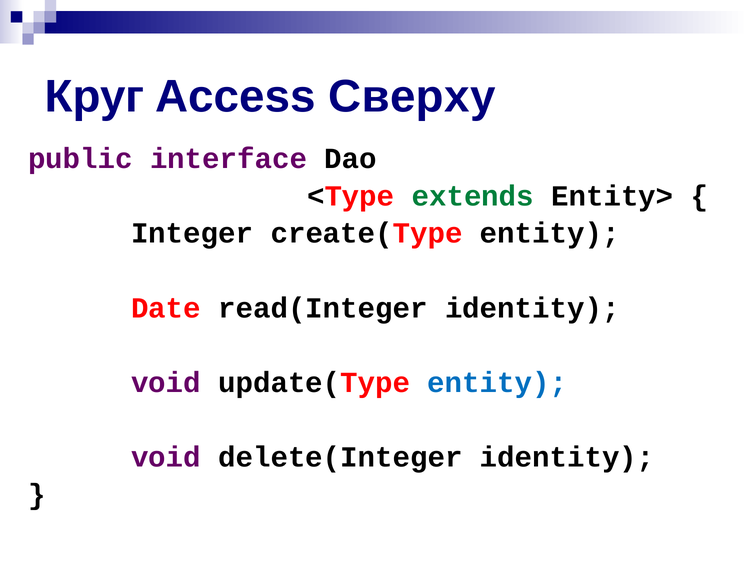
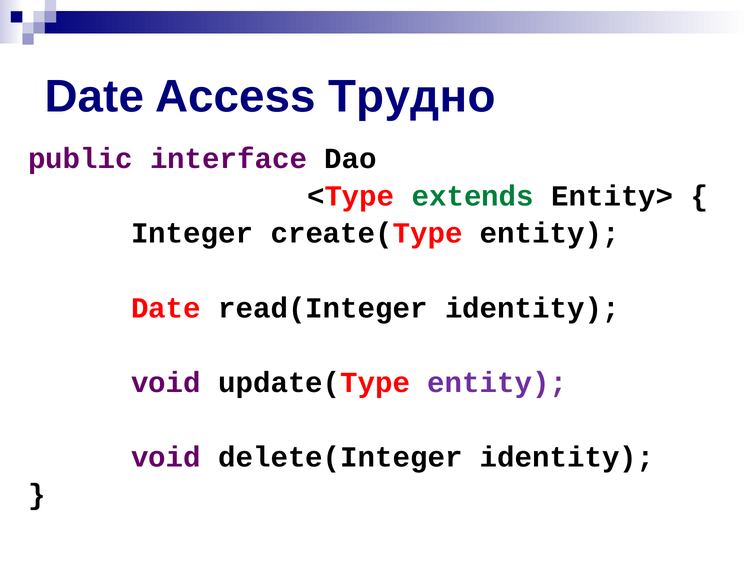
Круг at (95, 97): Круг -> Date
Сверху: Сверху -> Трудно
entity at (497, 382) colour: blue -> purple
